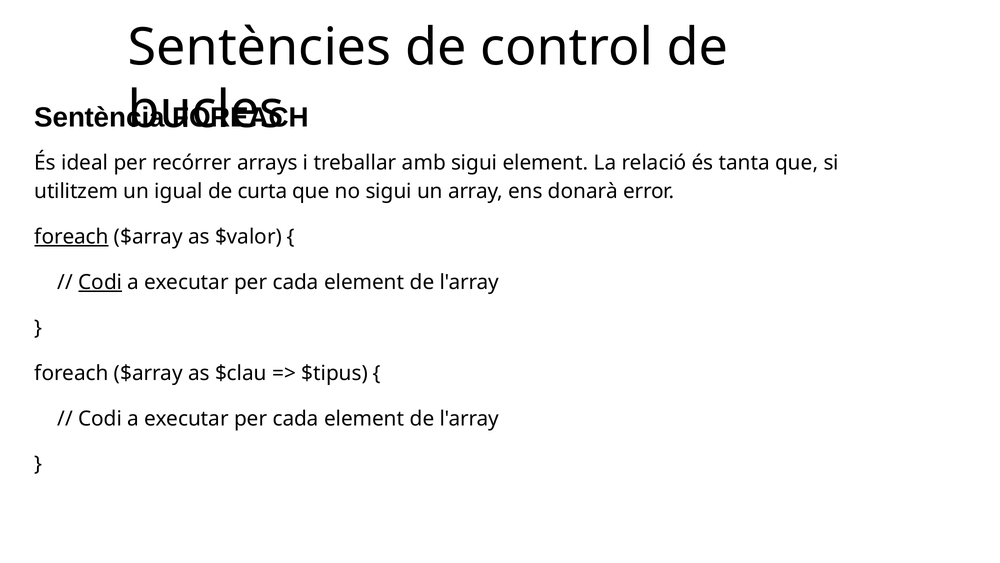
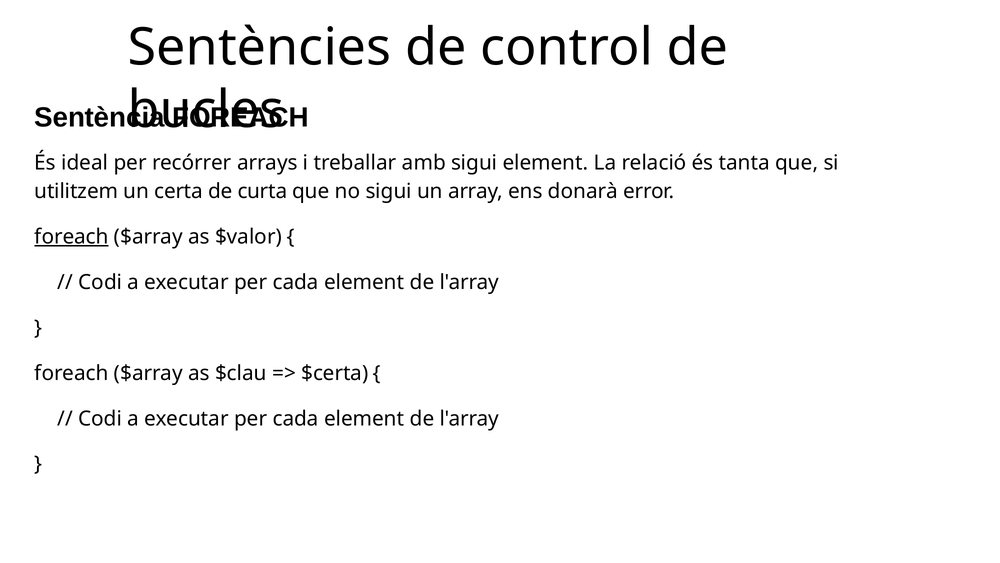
igual: igual -> certa
Codi at (100, 282) underline: present -> none
$tipus: $tipus -> $certa
